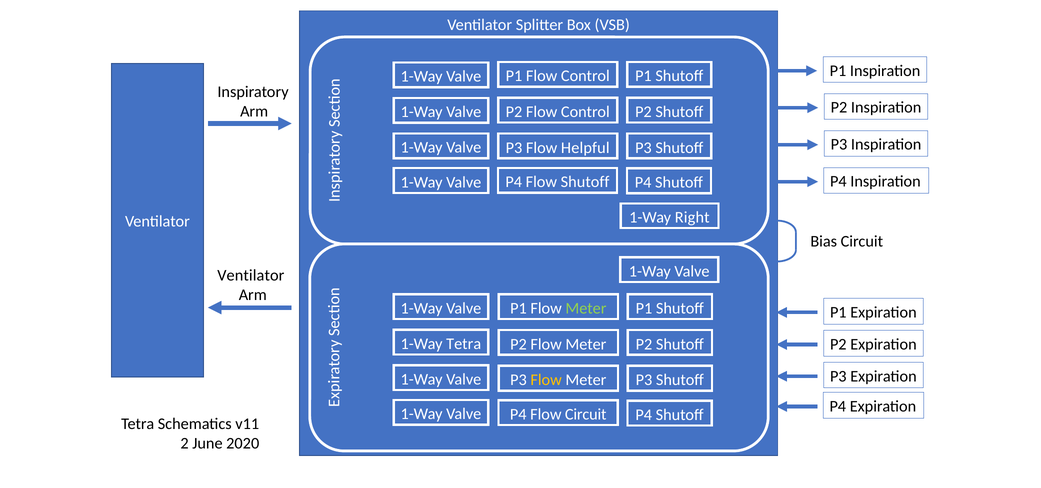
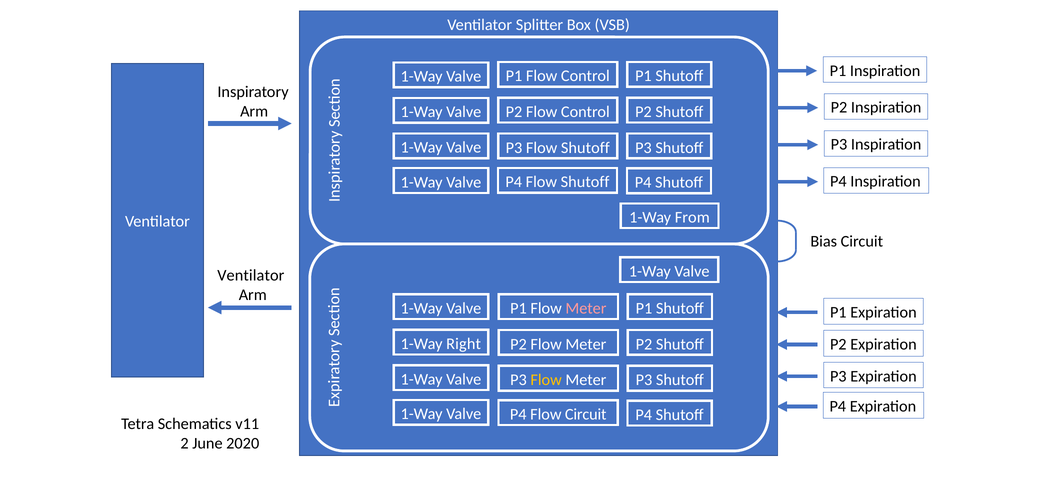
P3 Flow Helpful: Helpful -> Shutoff
Right: Right -> From
Meter at (586, 308) colour: light green -> pink
1-Way Tetra: Tetra -> Right
